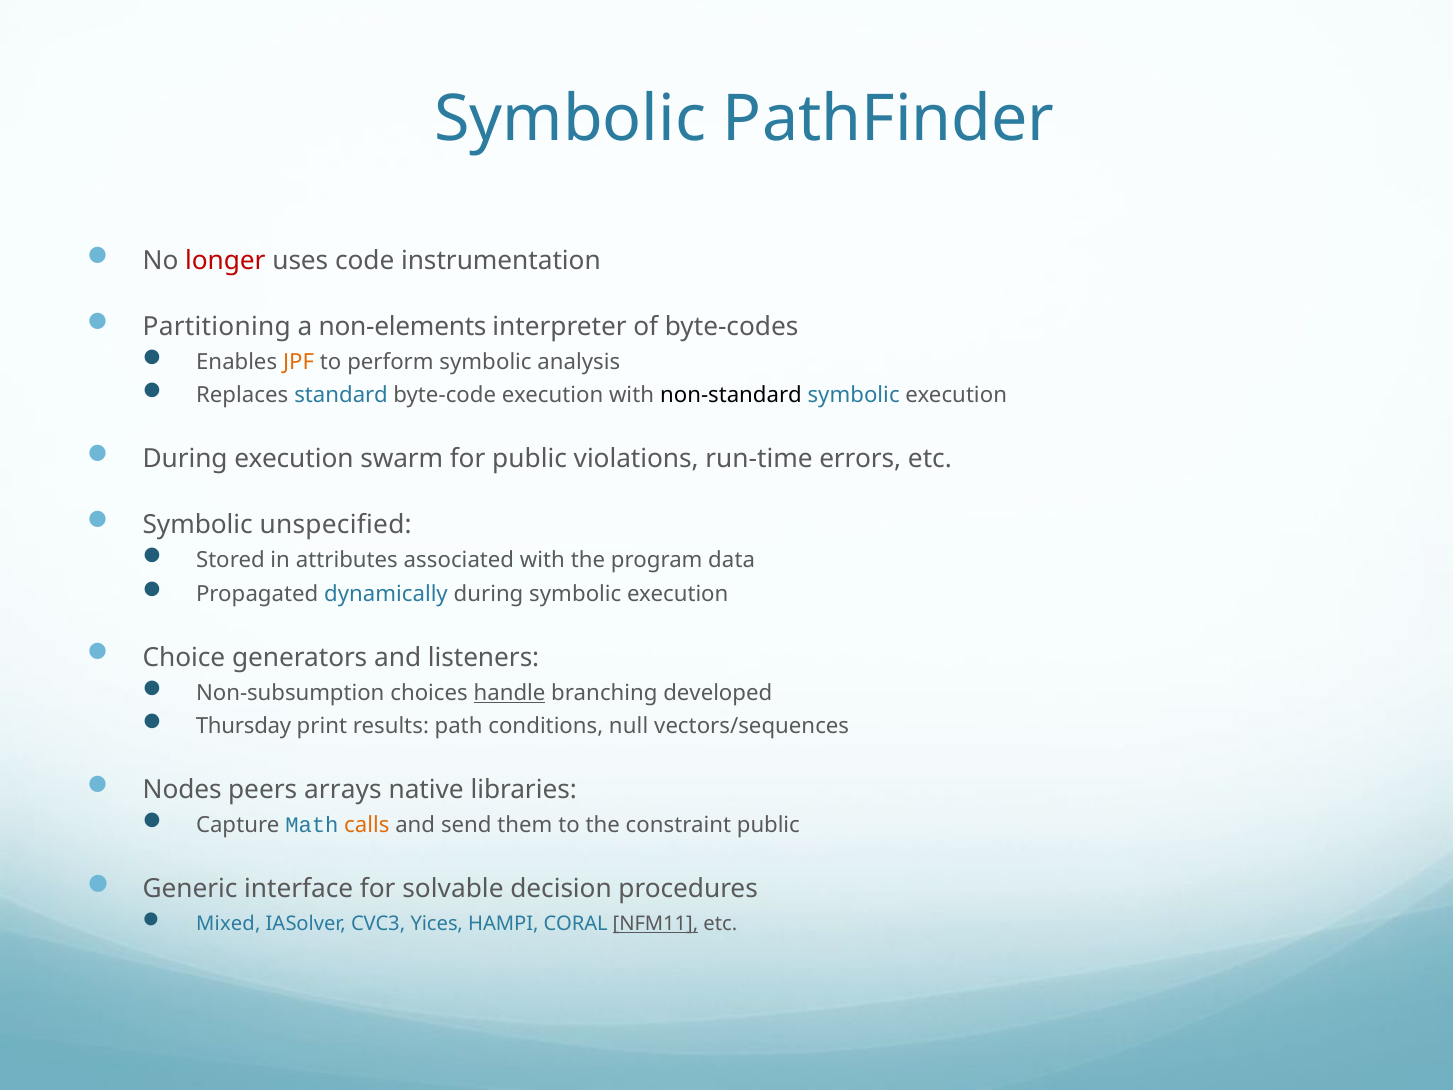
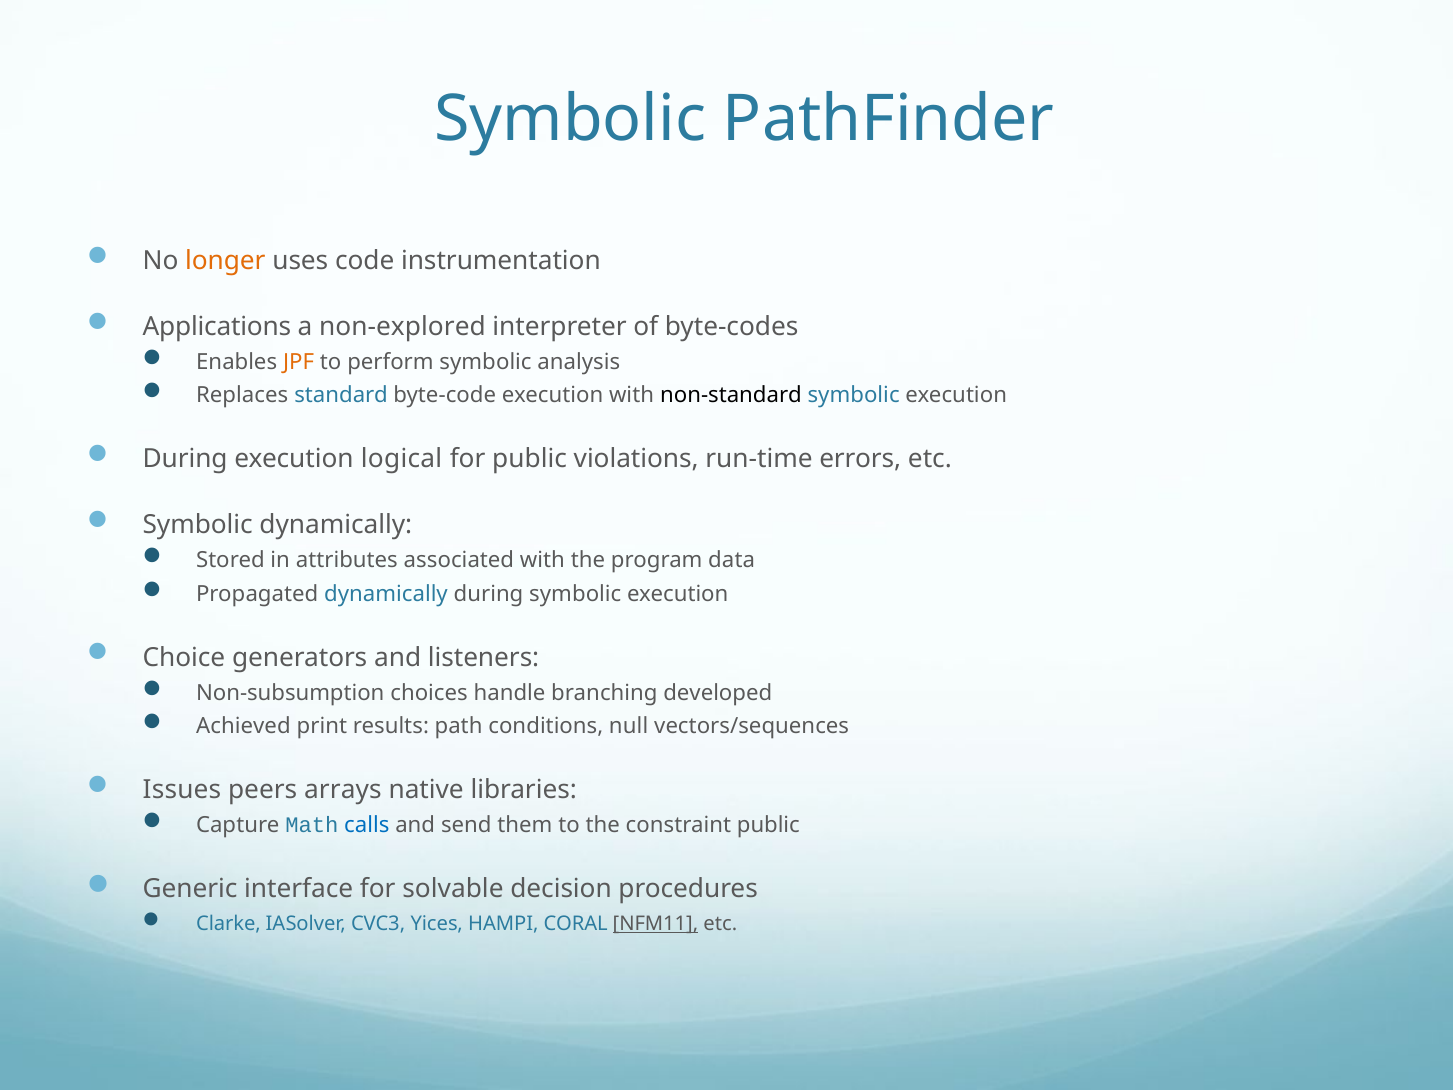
longer colour: red -> orange
Partitioning: Partitioning -> Applications
non-elements: non-elements -> non-explored
swarm: swarm -> logical
Symbolic unspecified: unspecified -> dynamically
handle underline: present -> none
Thursday: Thursday -> Achieved
Nodes: Nodes -> Issues
calls colour: orange -> blue
Mixed: Mixed -> Clarke
